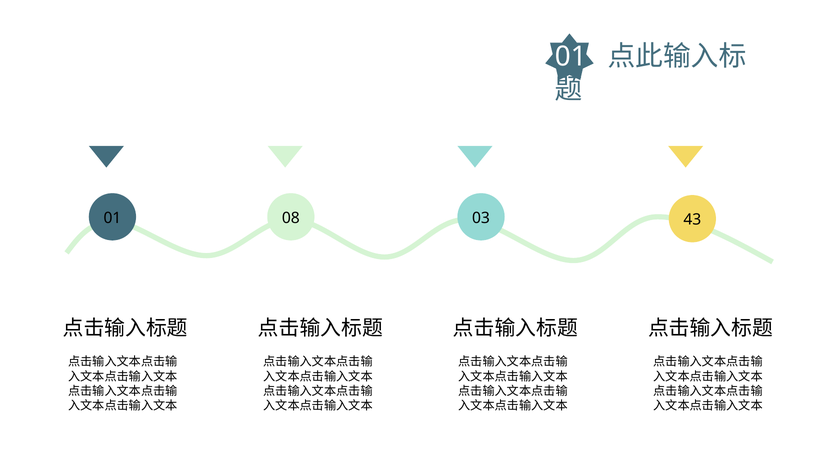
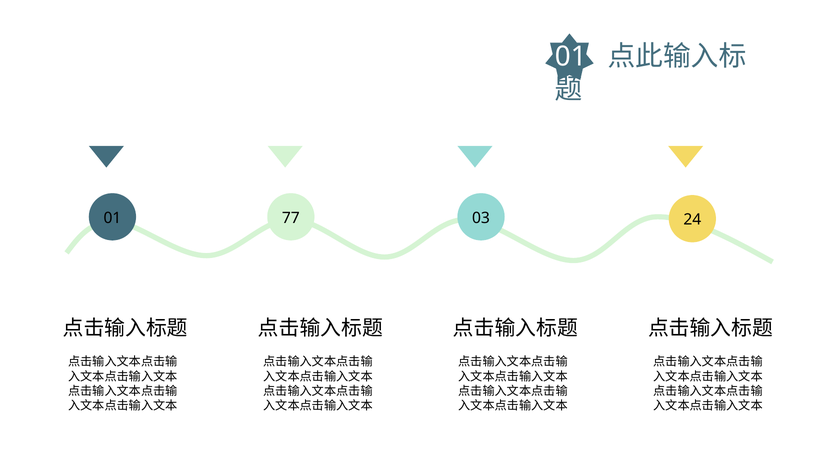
08: 08 -> 77
43: 43 -> 24
